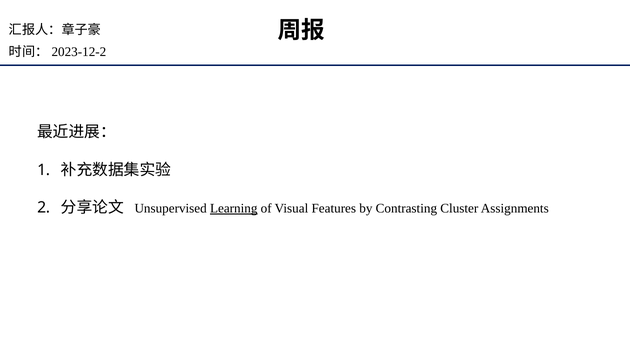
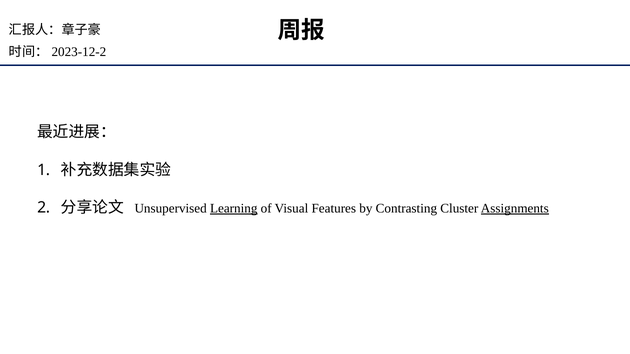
Assignments underline: none -> present
